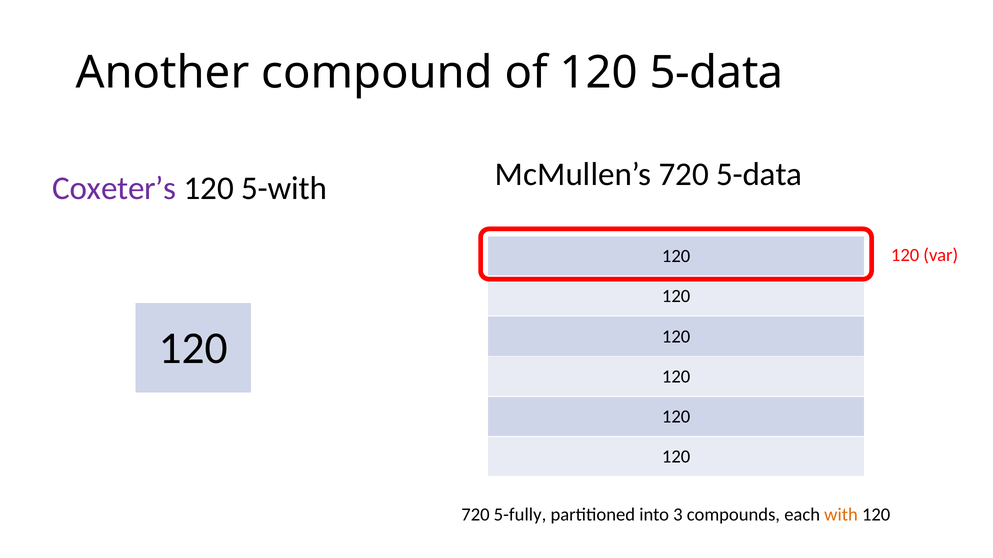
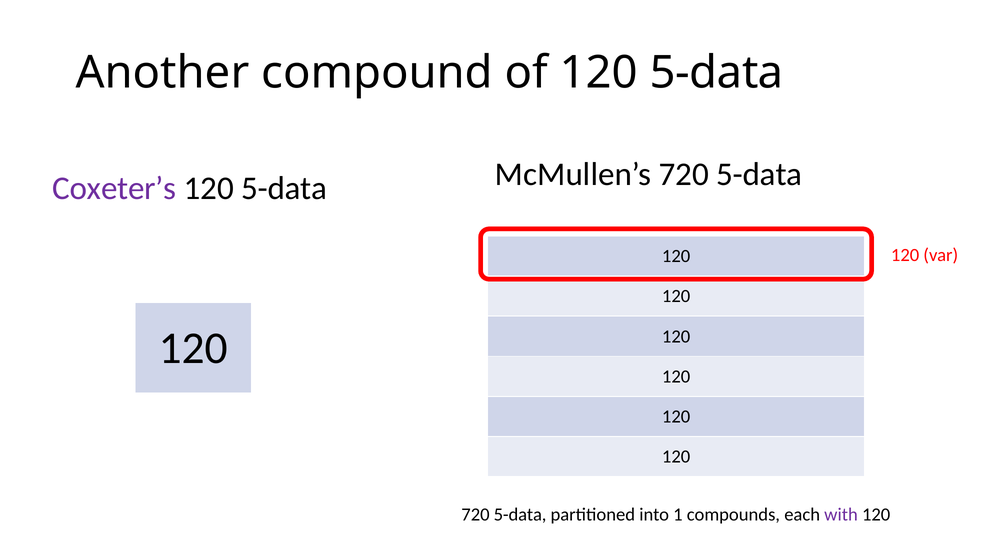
5-with at (284, 189): 5-with -> 5-data
5-fully at (520, 515): 5-fully -> 5-data
3: 3 -> 1
with colour: orange -> purple
